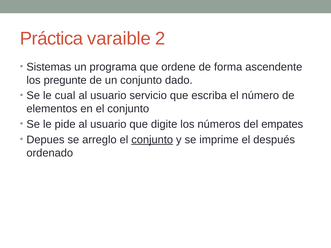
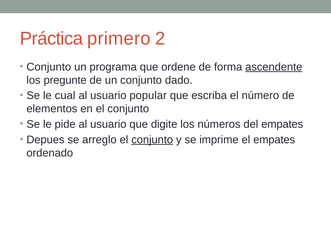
varaible: varaible -> primero
Sistemas at (49, 67): Sistemas -> Conjunto
ascendente underline: none -> present
servicio: servicio -> popular
el después: después -> empates
